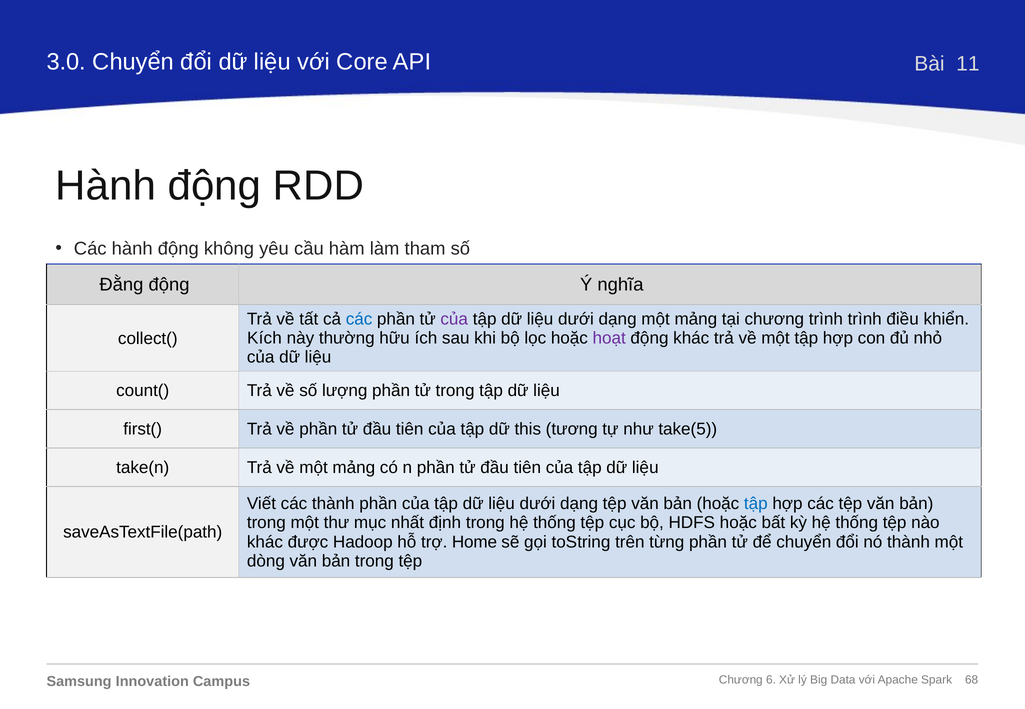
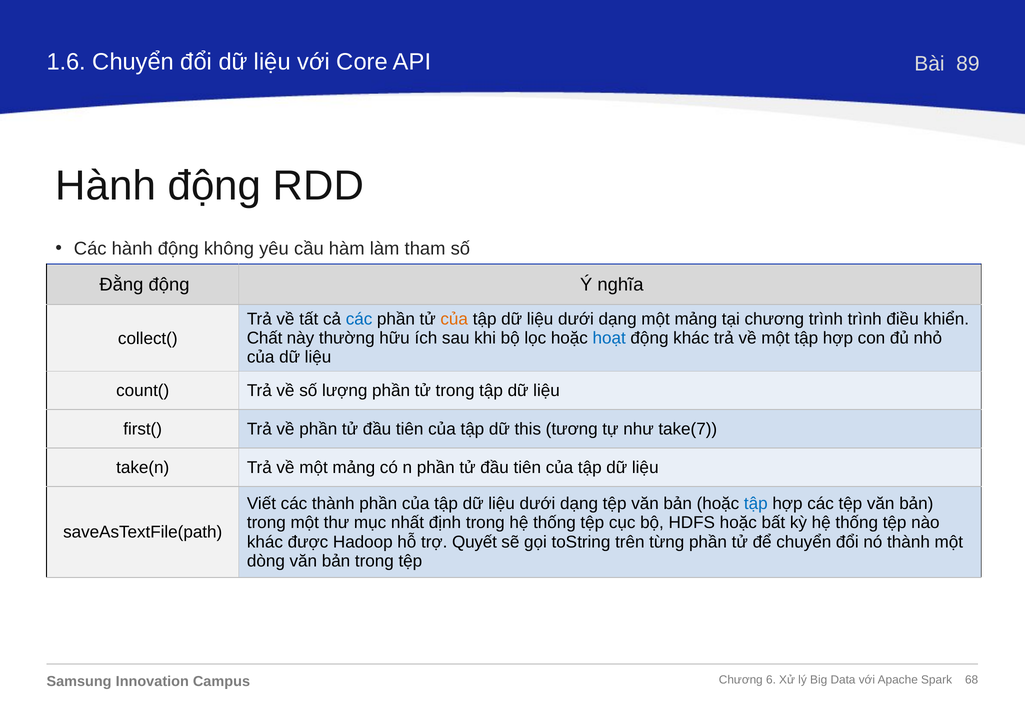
3.0: 3.0 -> 1.6
11: 11 -> 89
của at (454, 319) colour: purple -> orange
Kích: Kích -> Chất
hoạt colour: purple -> blue
take(5: take(5 -> take(7
Home: Home -> Quyết
